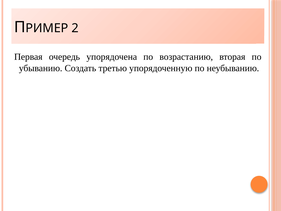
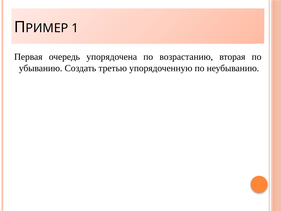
2: 2 -> 1
